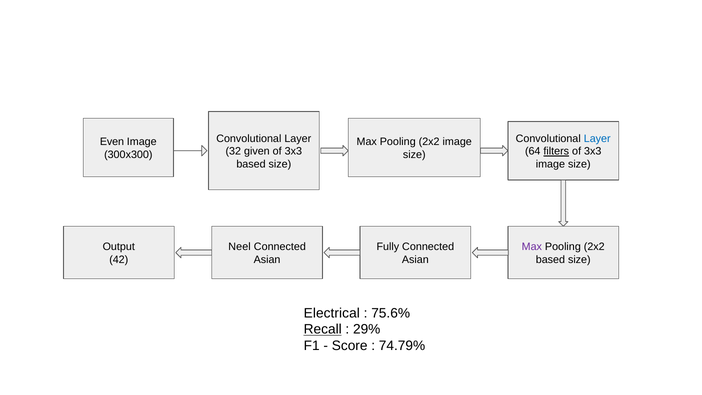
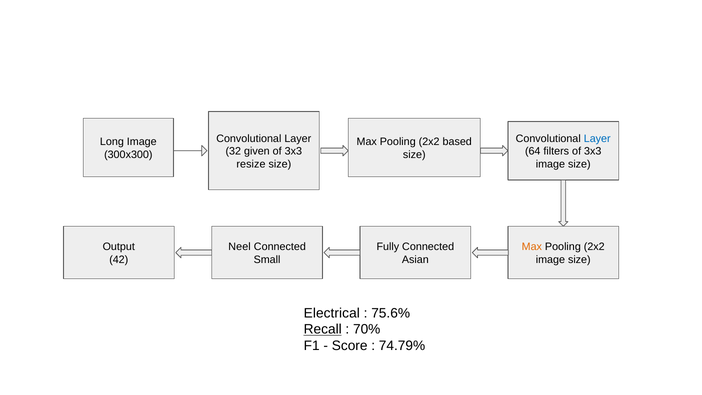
Even: Even -> Long
2x2 image: image -> based
filters underline: present -> none
based at (251, 164): based -> resize
Max at (532, 247) colour: purple -> orange
Asian at (267, 260): Asian -> Small
based at (550, 260): based -> image
29%: 29% -> 70%
